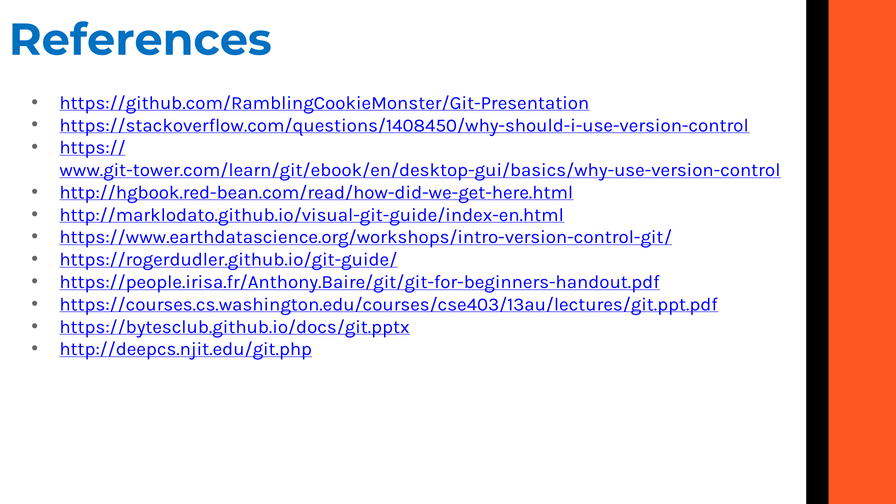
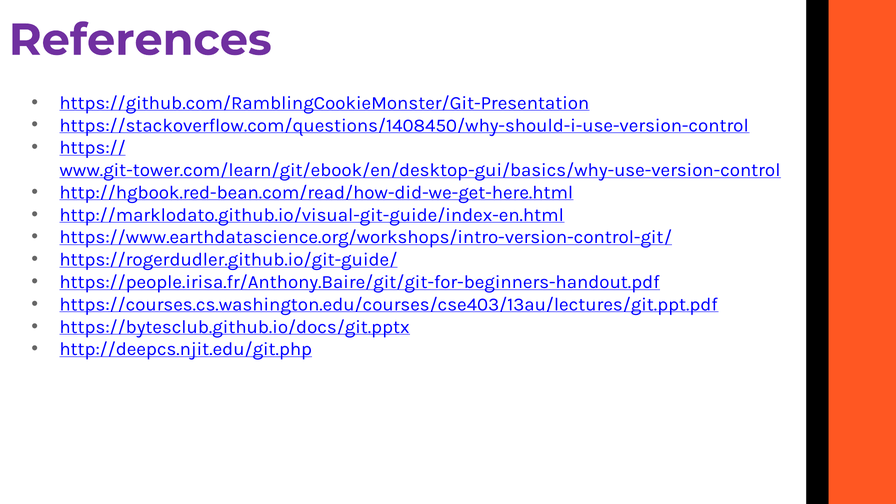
References colour: blue -> purple
